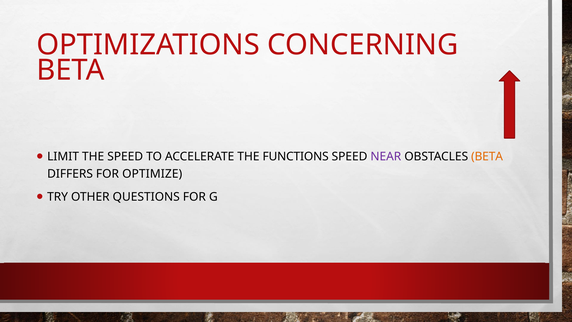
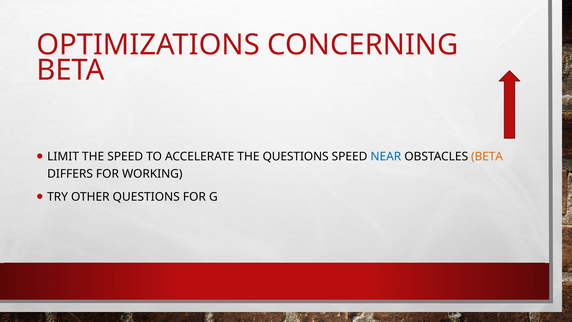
THE FUNCTIONS: FUNCTIONS -> QUESTIONS
NEAR colour: purple -> blue
OPTIMIZE: OPTIMIZE -> WORKING
